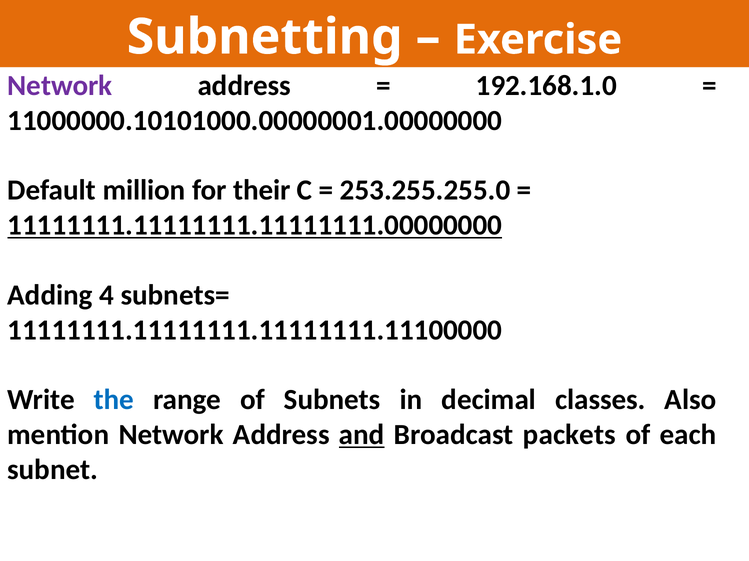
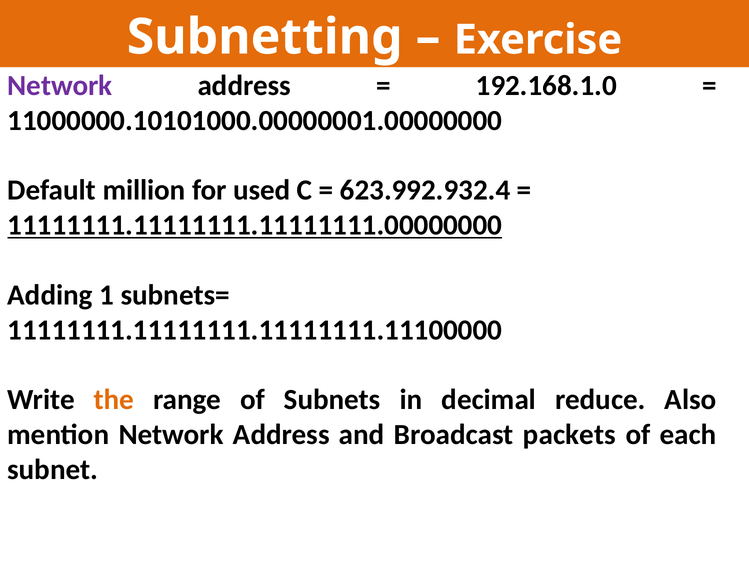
their: their -> used
253.255.255.0: 253.255.255.0 -> 623.992.932.4
4: 4 -> 1
the colour: blue -> orange
classes: classes -> reduce
and underline: present -> none
